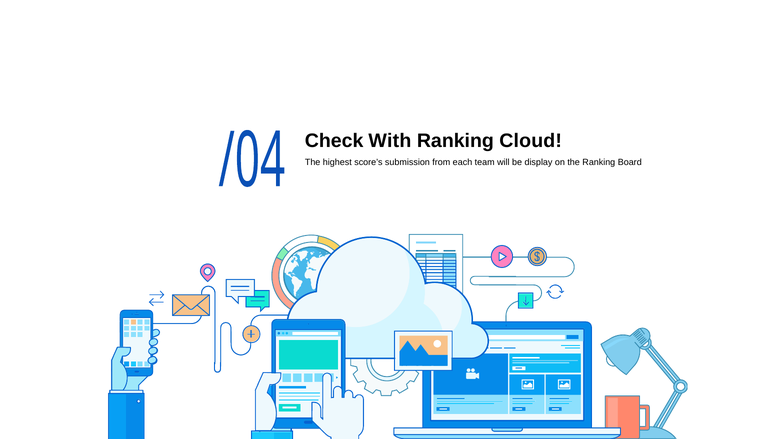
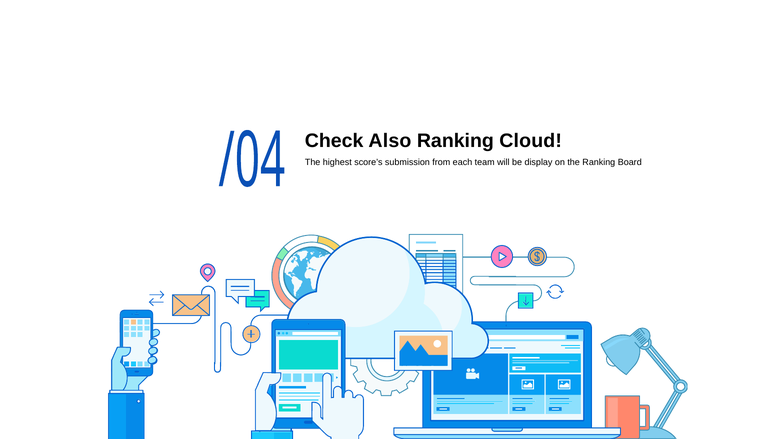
With: With -> Also
